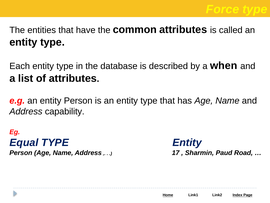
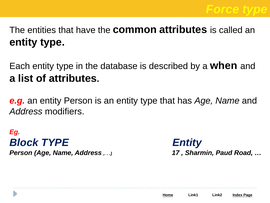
capability: capability -> modifiers
Equal: Equal -> Block
